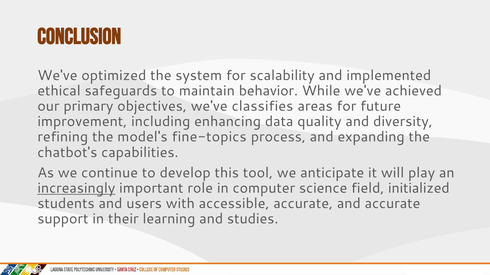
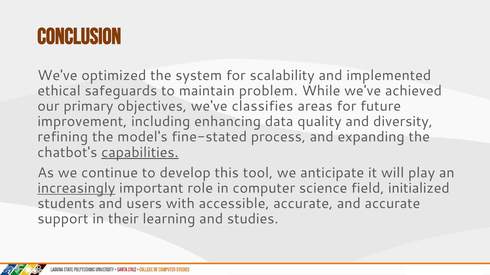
behavior: behavior -> problem
fine-topics: fine-topics -> fine-stated
capabilities underline: none -> present
